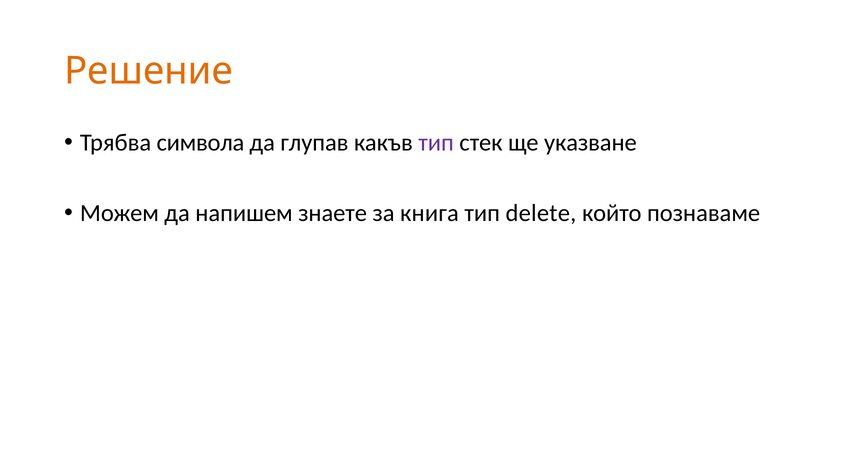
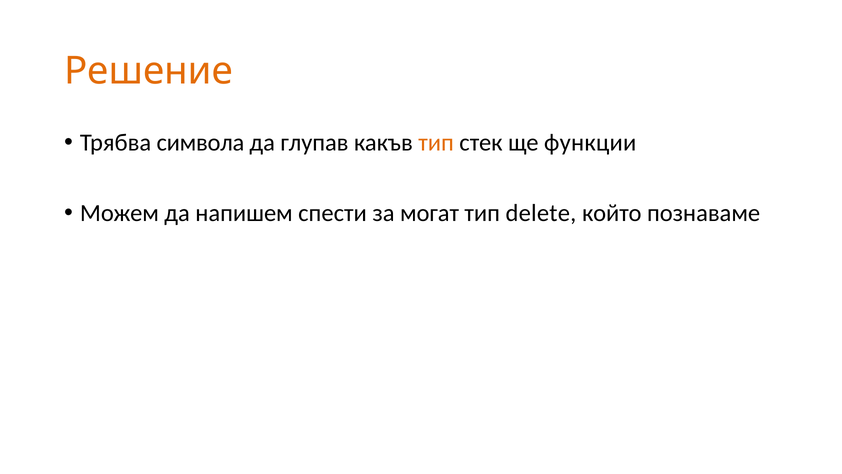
тип at (436, 142) colour: purple -> orange
указване: указване -> функции
знаете: знаете -> спести
книга: книга -> могат
